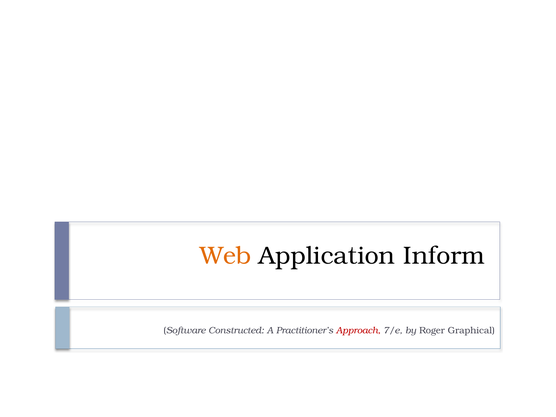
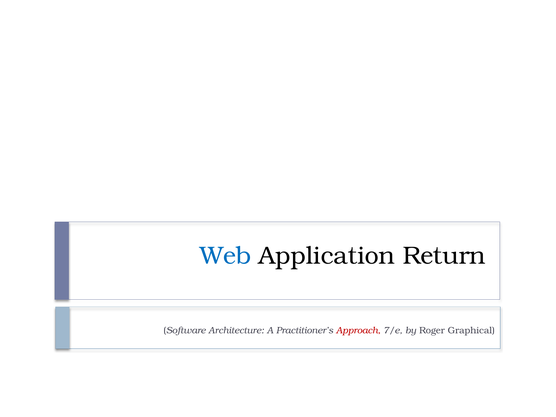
Web colour: orange -> blue
Inform: Inform -> Return
Constructed: Constructed -> Architecture
